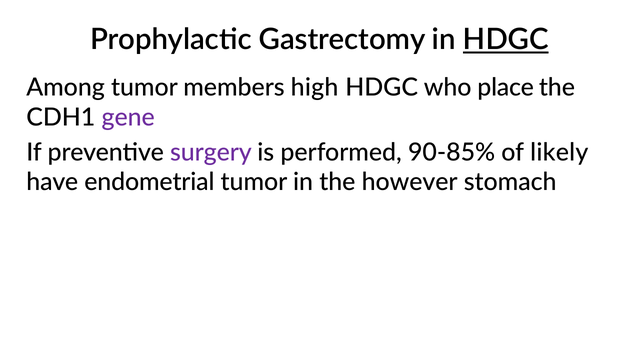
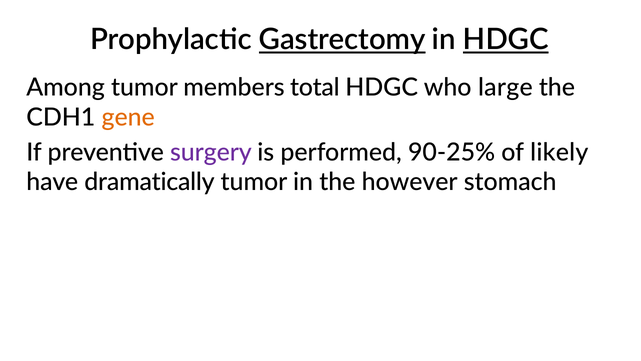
Gastrectomy underline: none -> present
high: high -> total
place: place -> large
gene colour: purple -> orange
90-85%: 90-85% -> 90-25%
endometrial: endometrial -> dramatically
